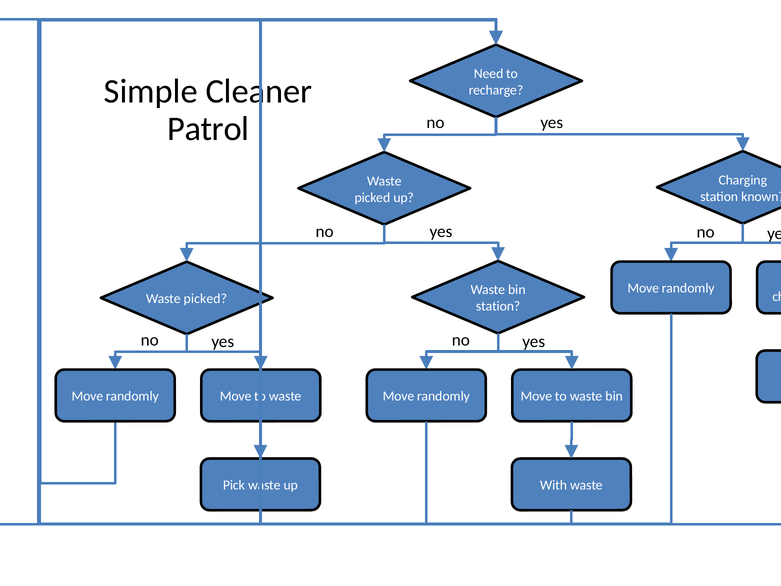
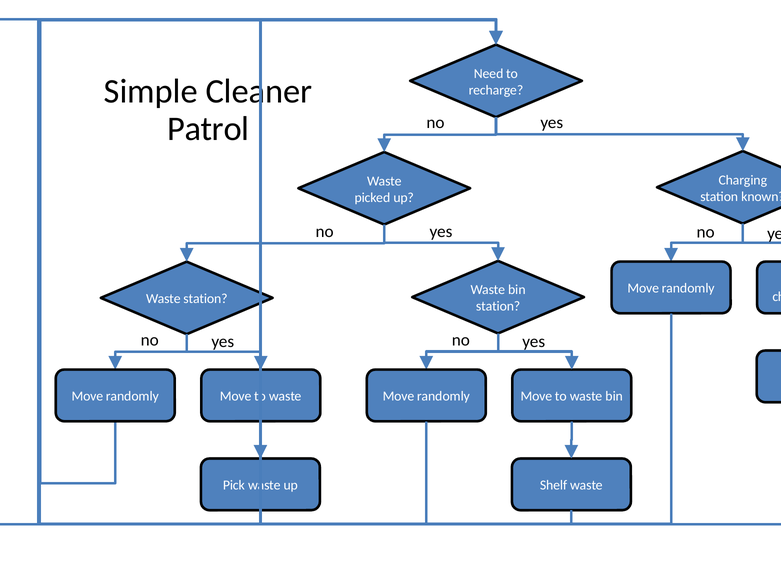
picked at (205, 299): picked -> station
With: With -> Shelf
